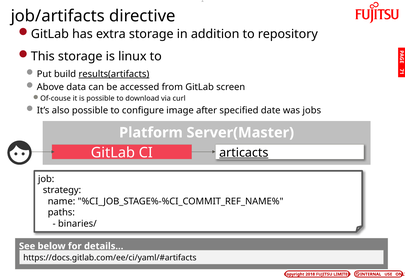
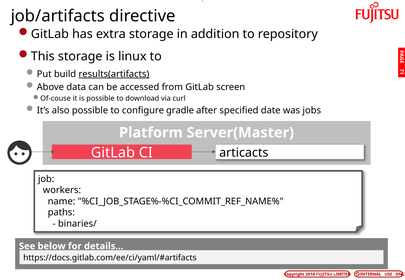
image: image -> gradle
articacts underline: present -> none
strategy: strategy -> workers
